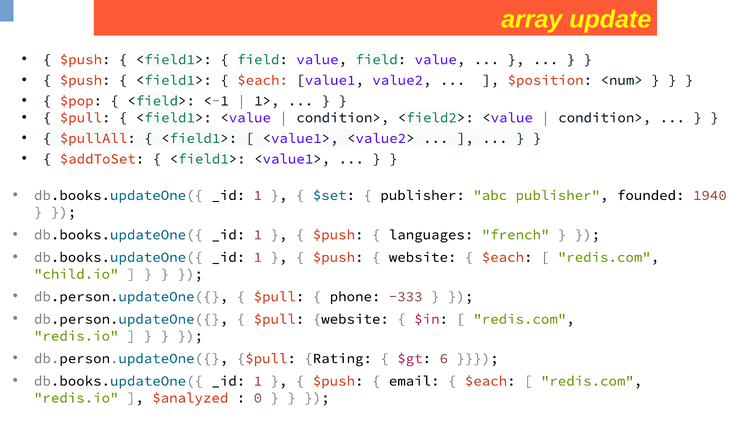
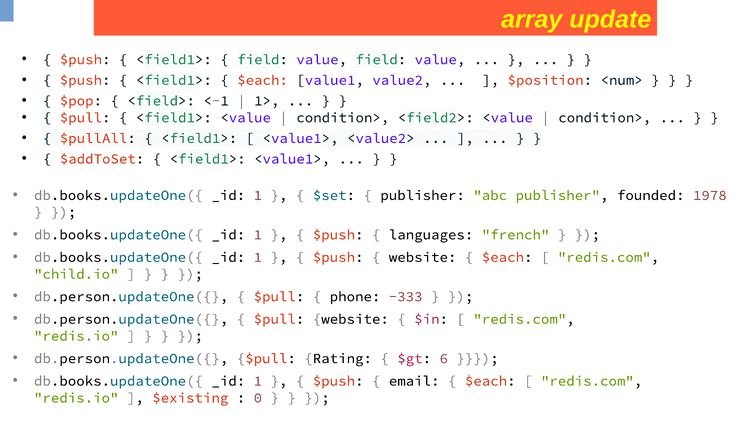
1940: 1940 -> 1978
$analyzed: $analyzed -> $existing
